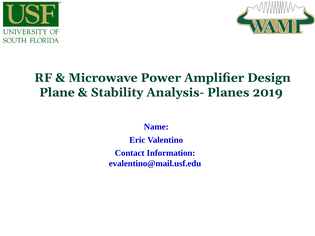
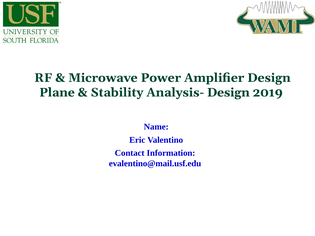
Analysis- Planes: Planes -> Design
